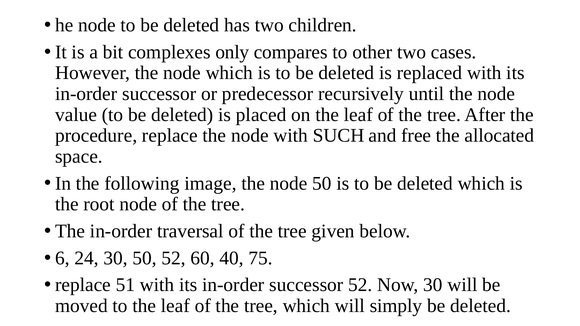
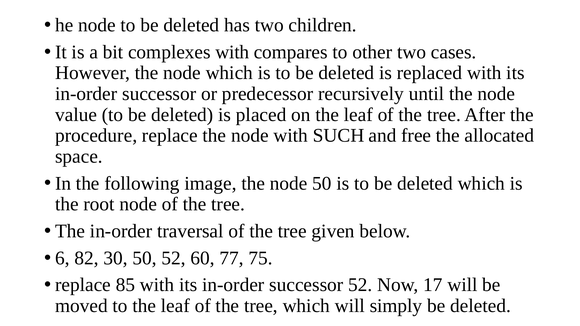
complexes only: only -> with
24: 24 -> 82
40: 40 -> 77
51: 51 -> 85
Now 30: 30 -> 17
